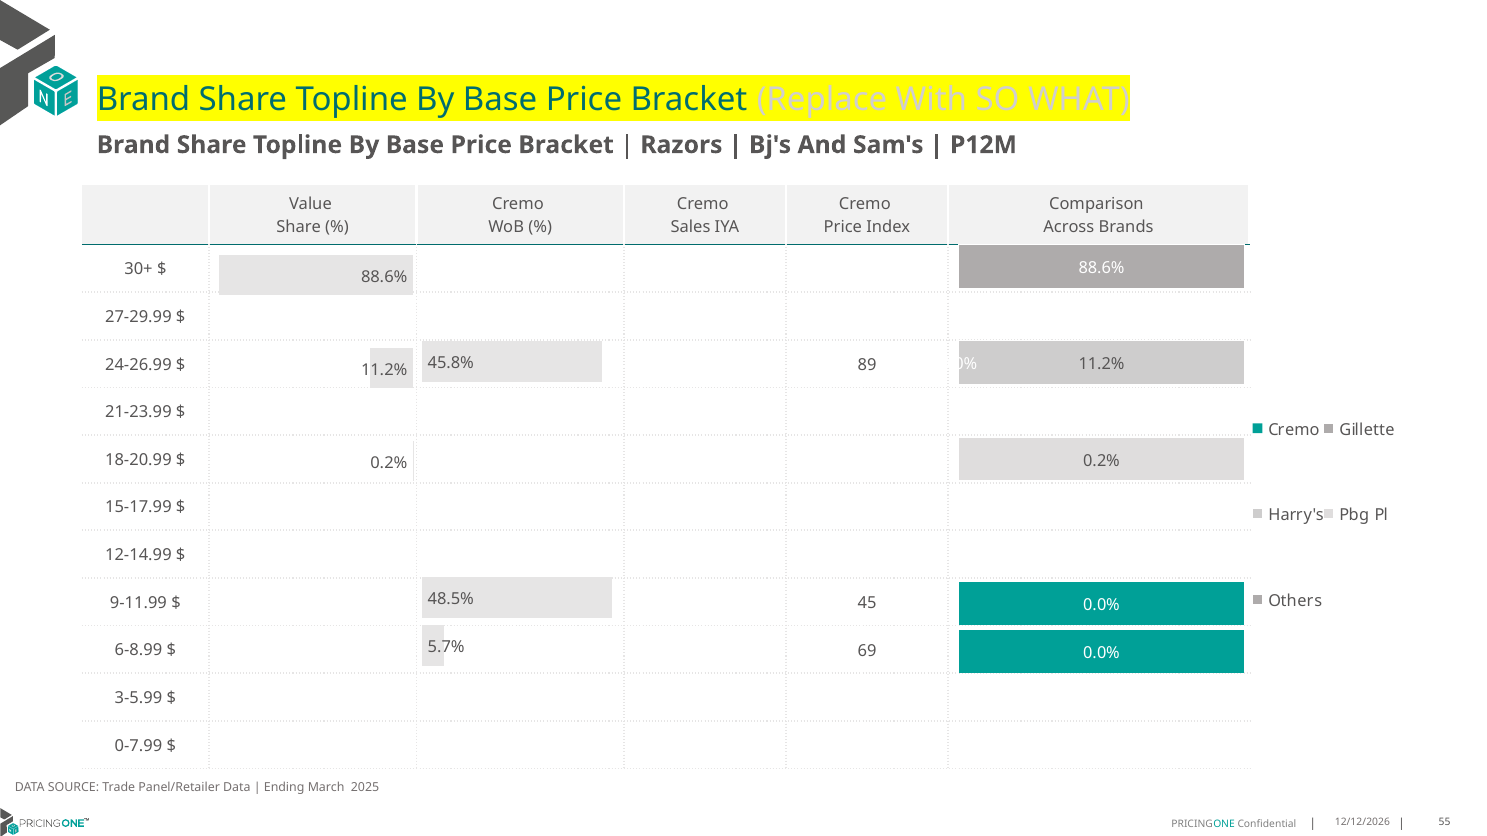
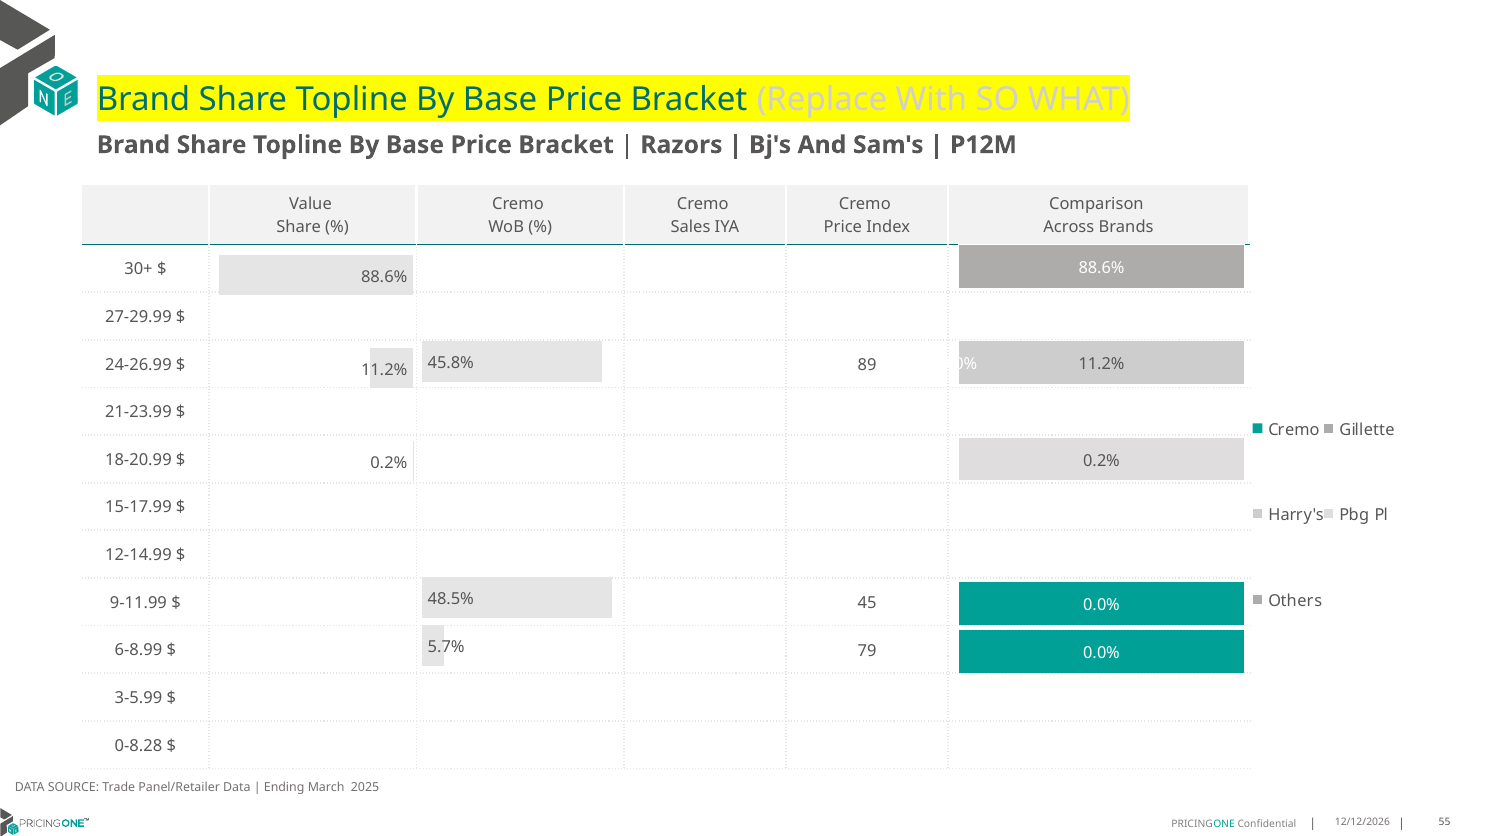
69: 69 -> 79
0-7.99: 0-7.99 -> 0-8.28
